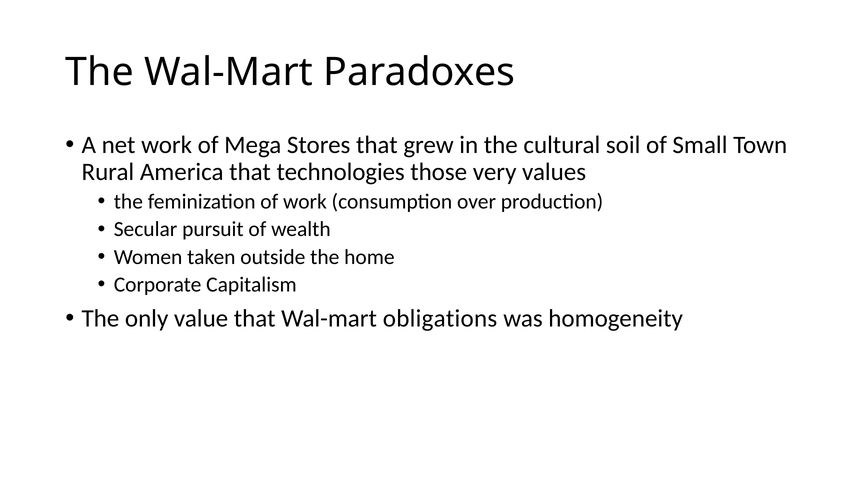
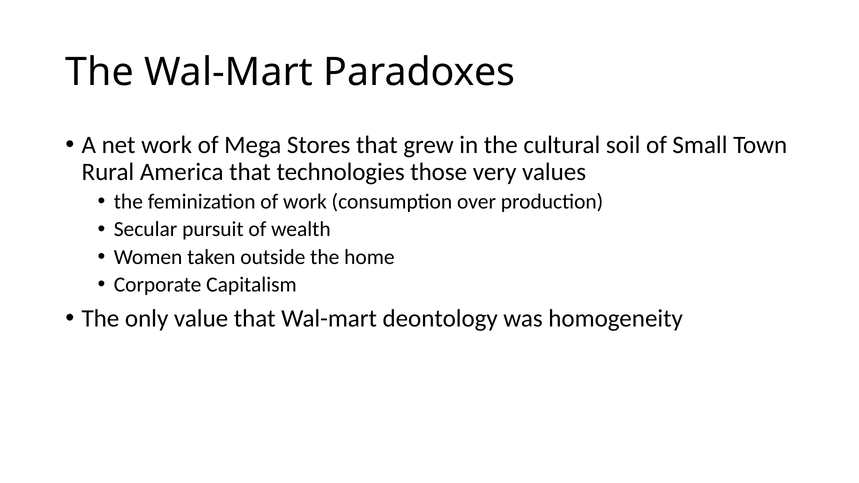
obligations: obligations -> deontology
